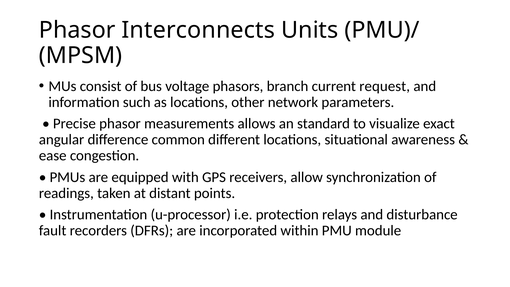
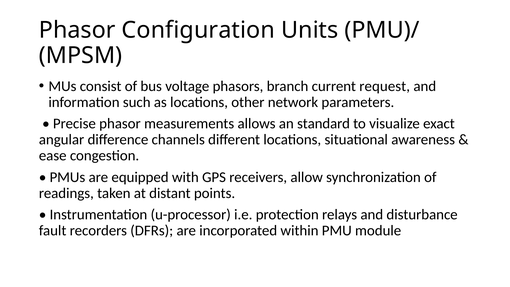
Interconnects: Interconnects -> Configuration
common: common -> channels
